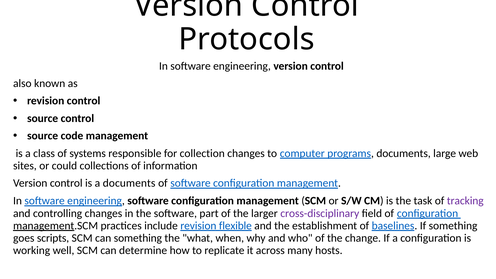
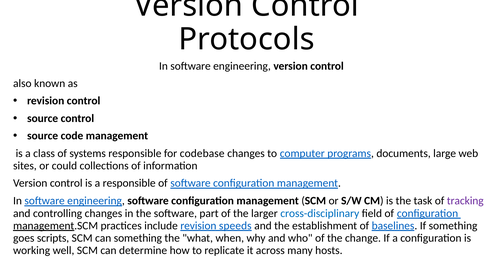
collection: collection -> codebase
a documents: documents -> responsible
cross-disciplinary colour: purple -> blue
flexible: flexible -> speeds
